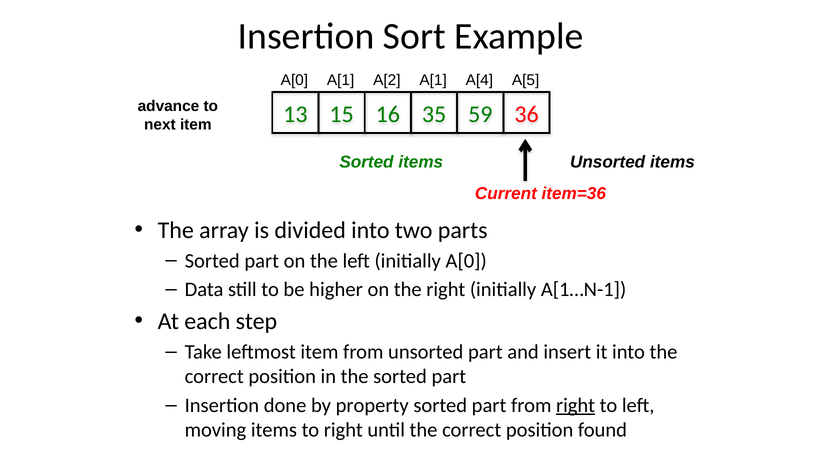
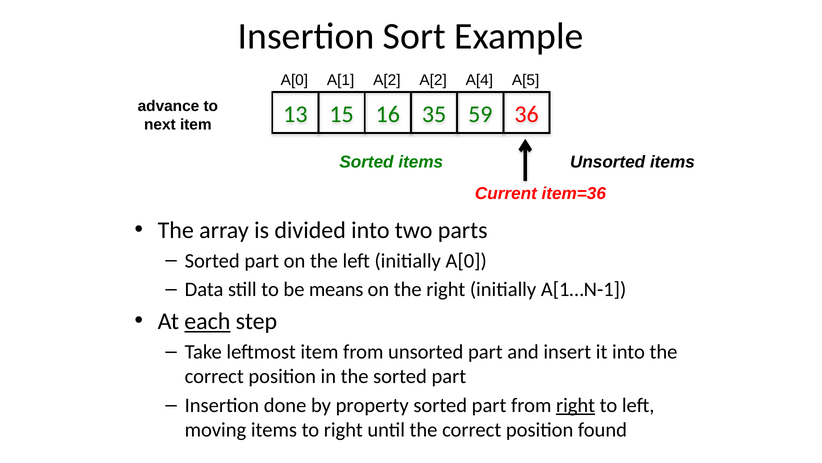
A[1 at (433, 80): A[1 -> A[2
higher: higher -> means
each underline: none -> present
